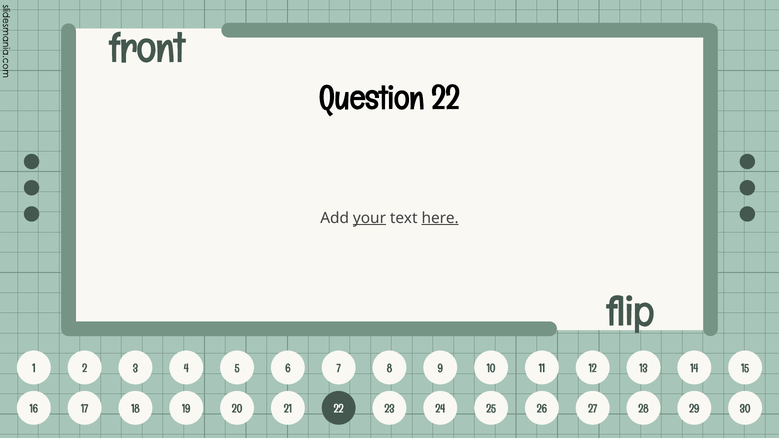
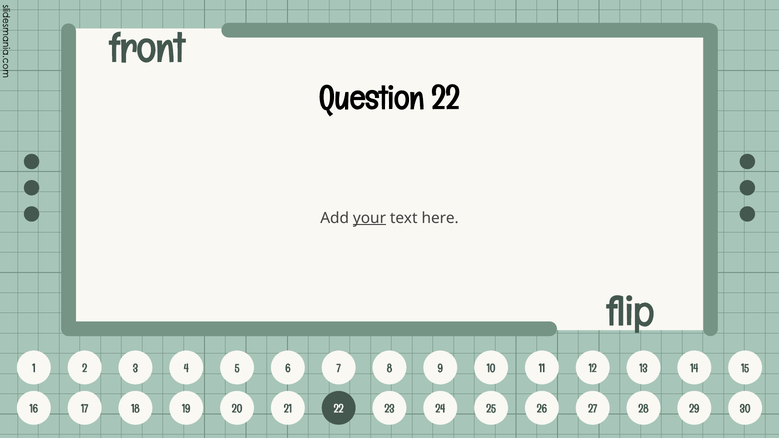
here underline: present -> none
